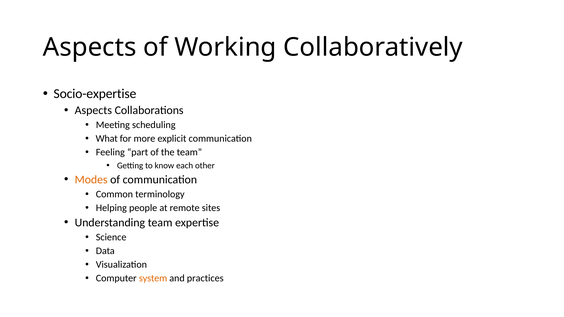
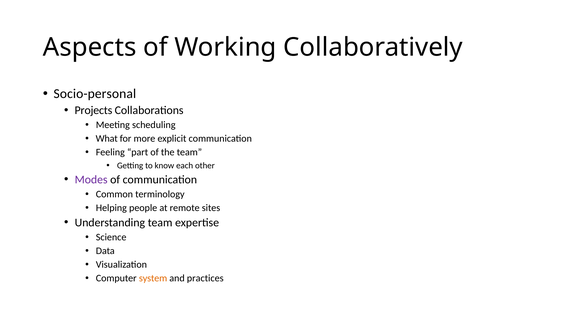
Socio-expertise: Socio-expertise -> Socio-personal
Aspects at (93, 110): Aspects -> Projects
Modes colour: orange -> purple
